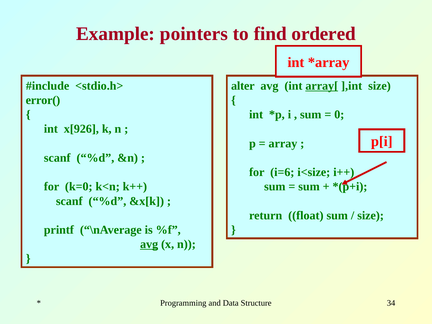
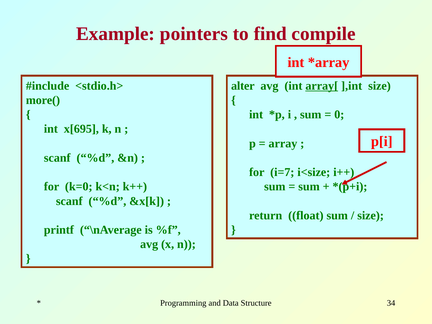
ordered: ordered -> compile
error(: error( -> more(
x[926: x[926 -> x[695
i=6: i=6 -> i=7
avg at (149, 244) underline: present -> none
